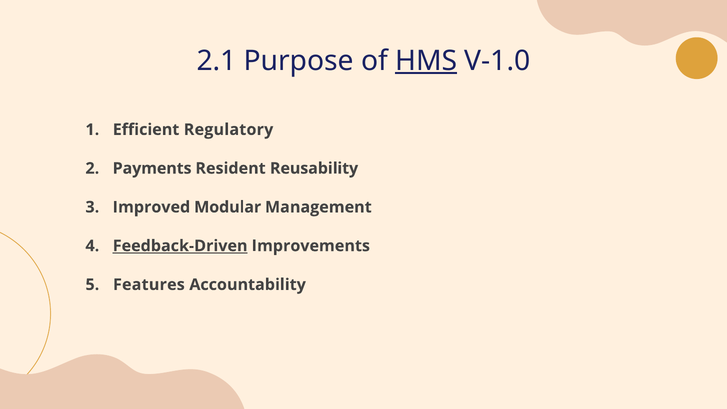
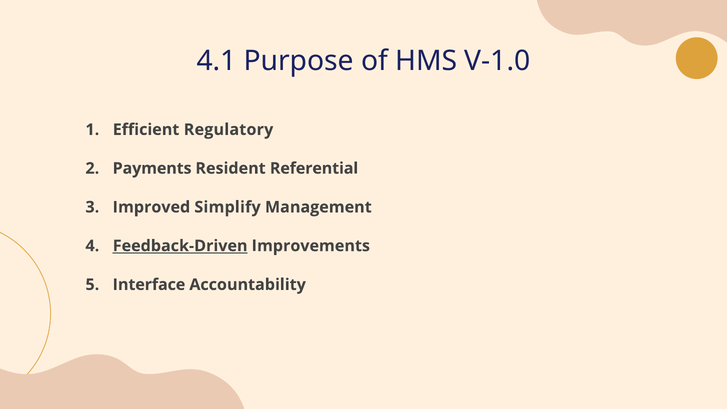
2.1: 2.1 -> 4.1
HMS underline: present -> none
Reusability: Reusability -> Referential
Modular: Modular -> Simplify
Features: Features -> Interface
